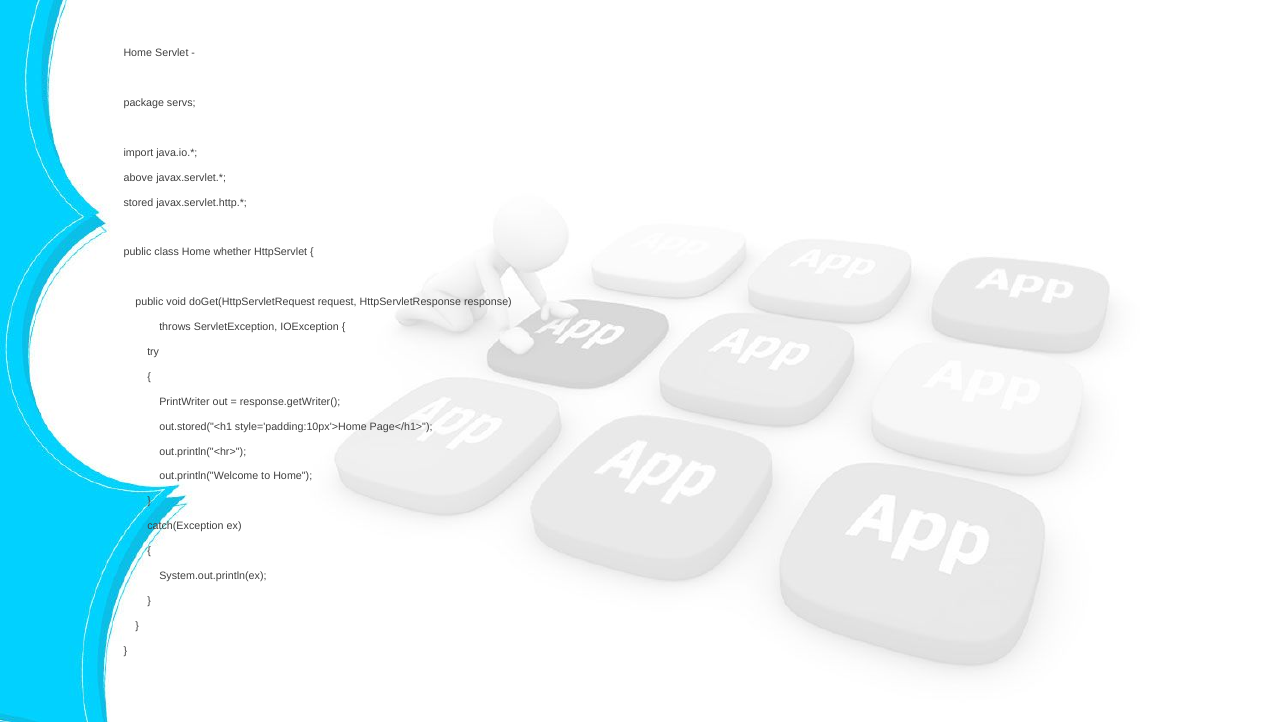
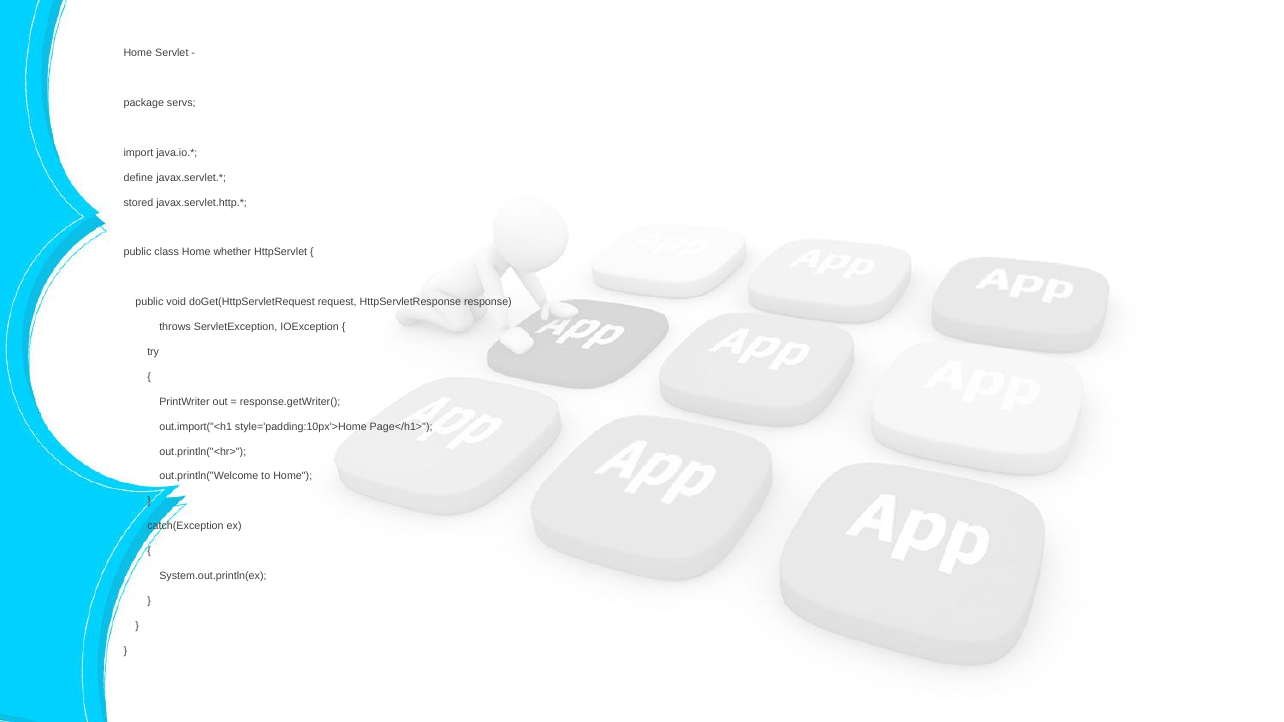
above: above -> define
out.stored("<h1: out.stored("<h1 -> out.import("<h1
